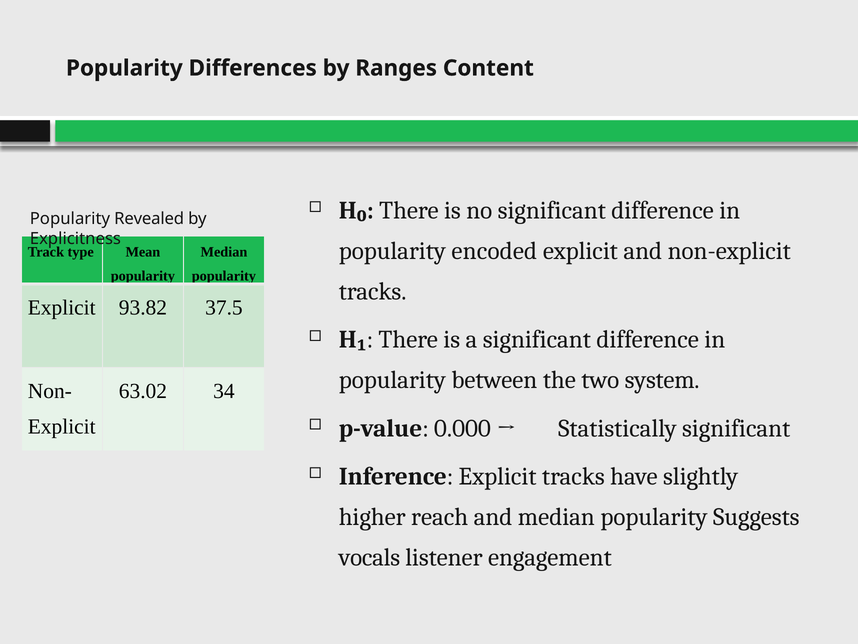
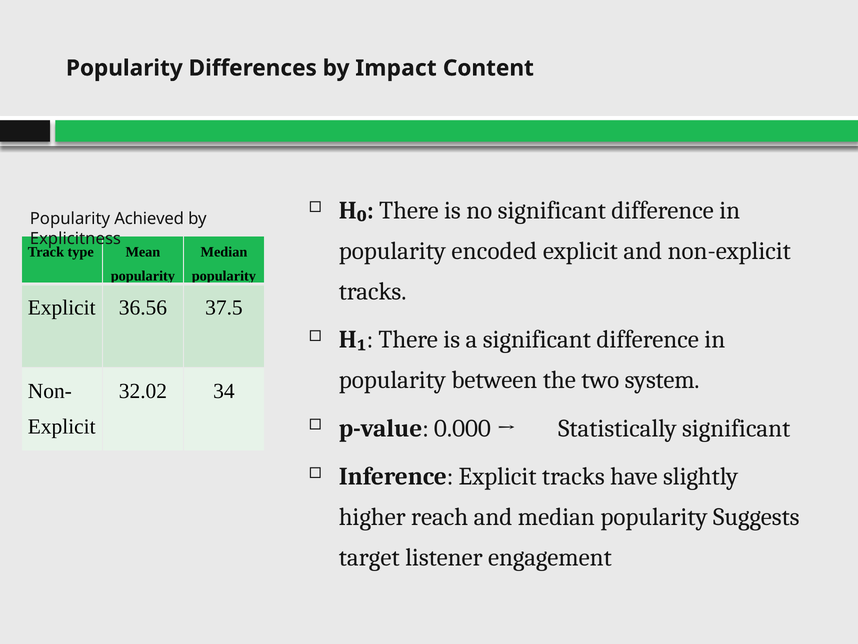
Ranges: Ranges -> Impact
Revealed: Revealed -> Achieved
93.82: 93.82 -> 36.56
63.02: 63.02 -> 32.02
vocals: vocals -> target
